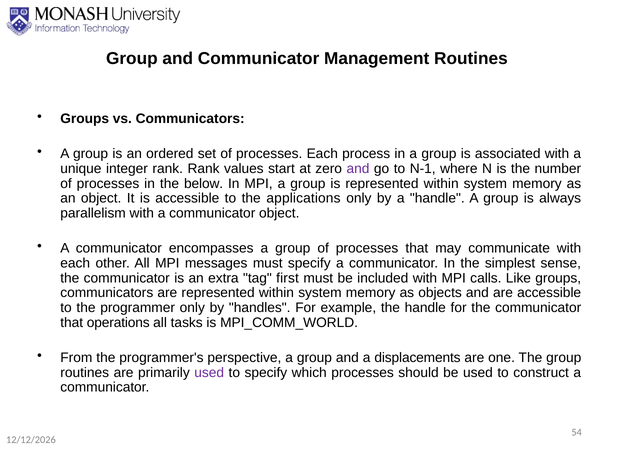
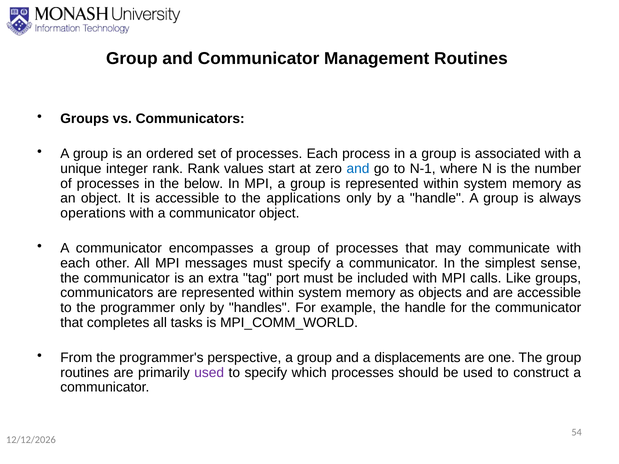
and at (358, 169) colour: purple -> blue
parallelism: parallelism -> operations
first: first -> port
operations: operations -> completes
